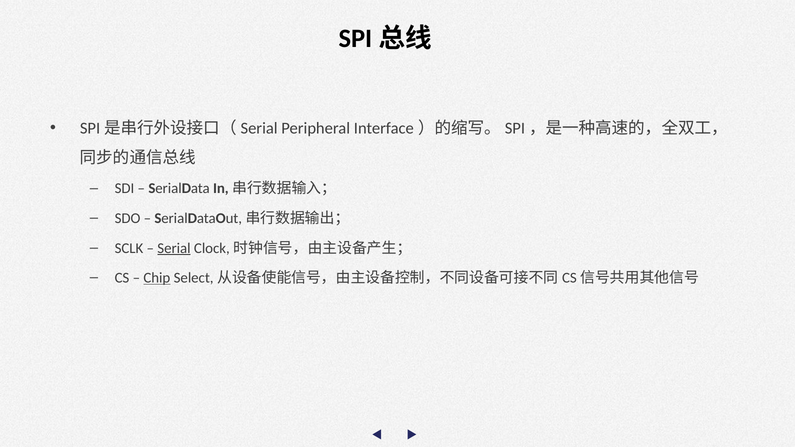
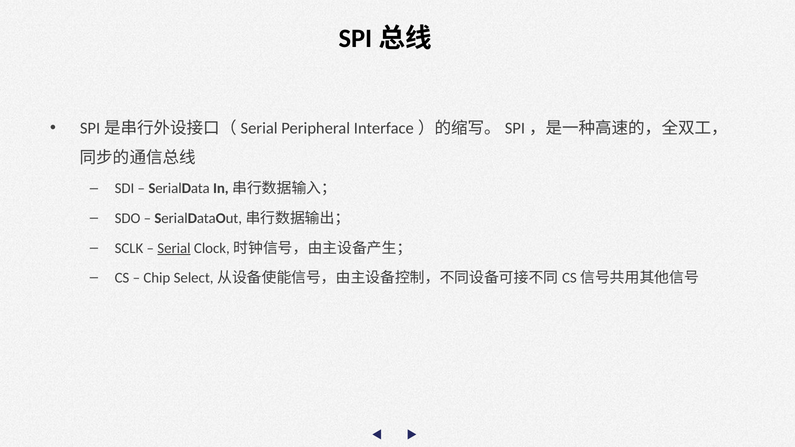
Chip underline: present -> none
